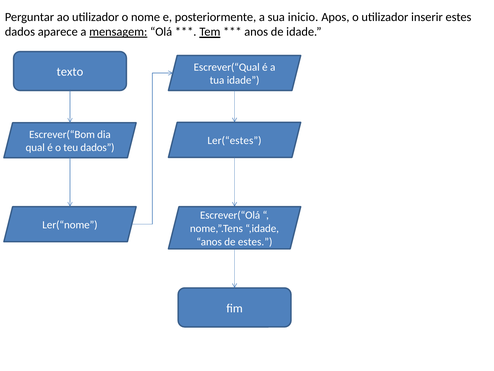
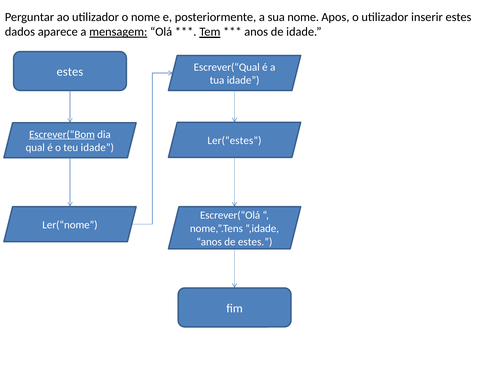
sua inicio: inicio -> nome
texto at (70, 72): texto -> estes
Escrever(“Bom underline: none -> present
teu dados: dados -> idade
